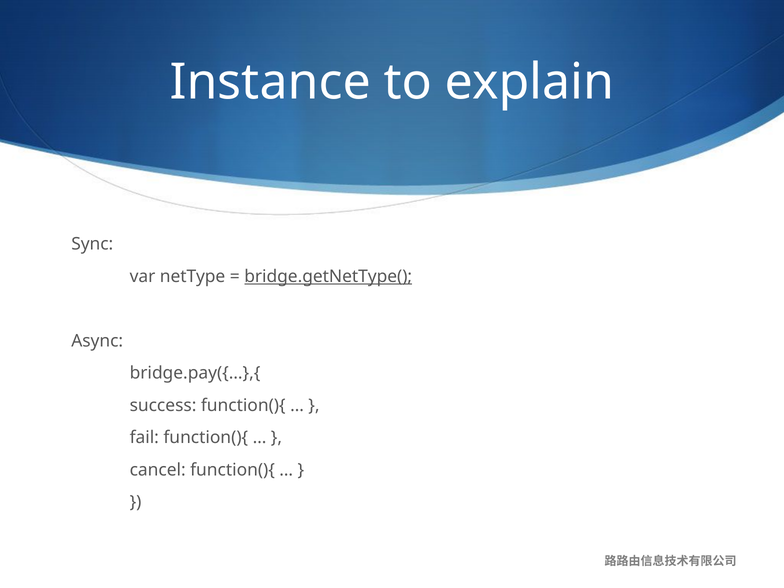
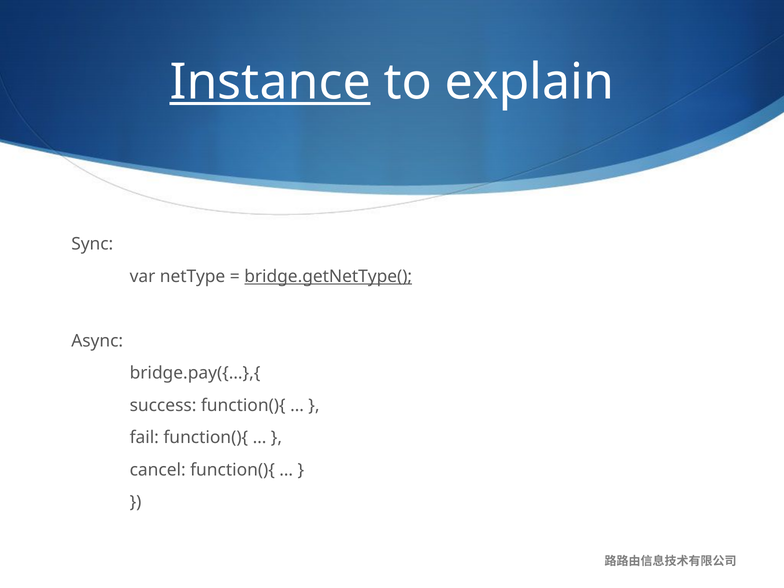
Instance underline: none -> present
